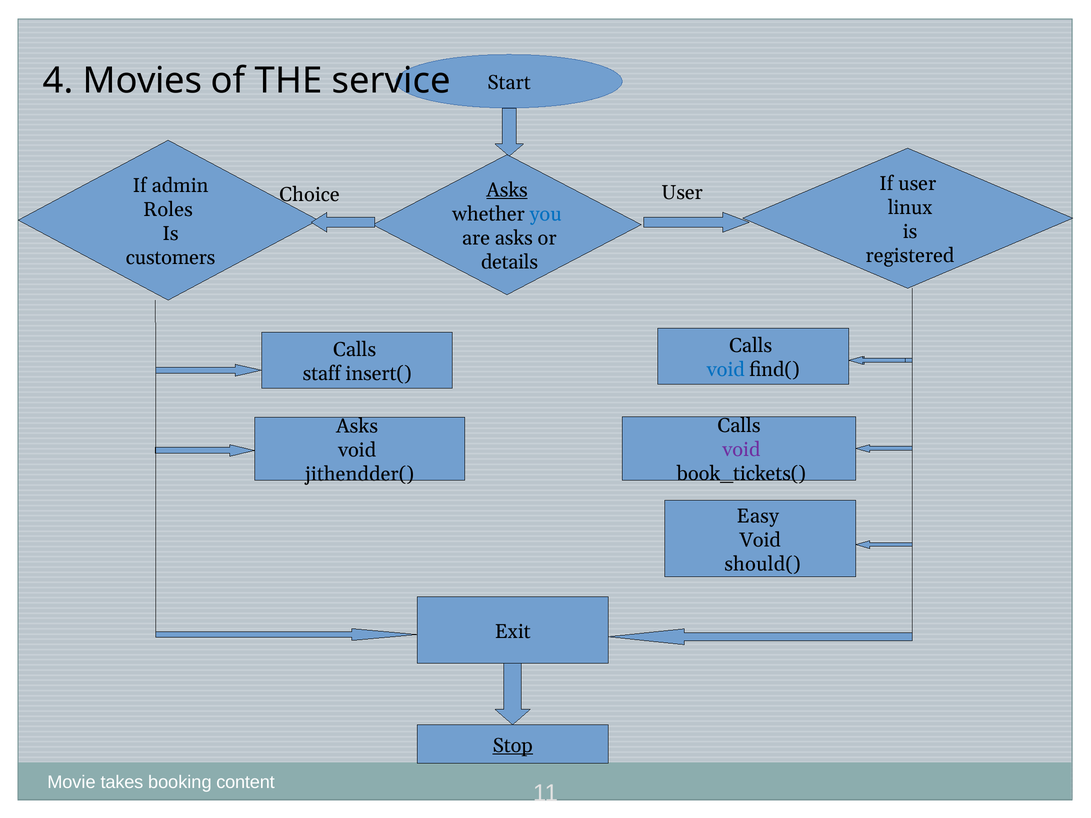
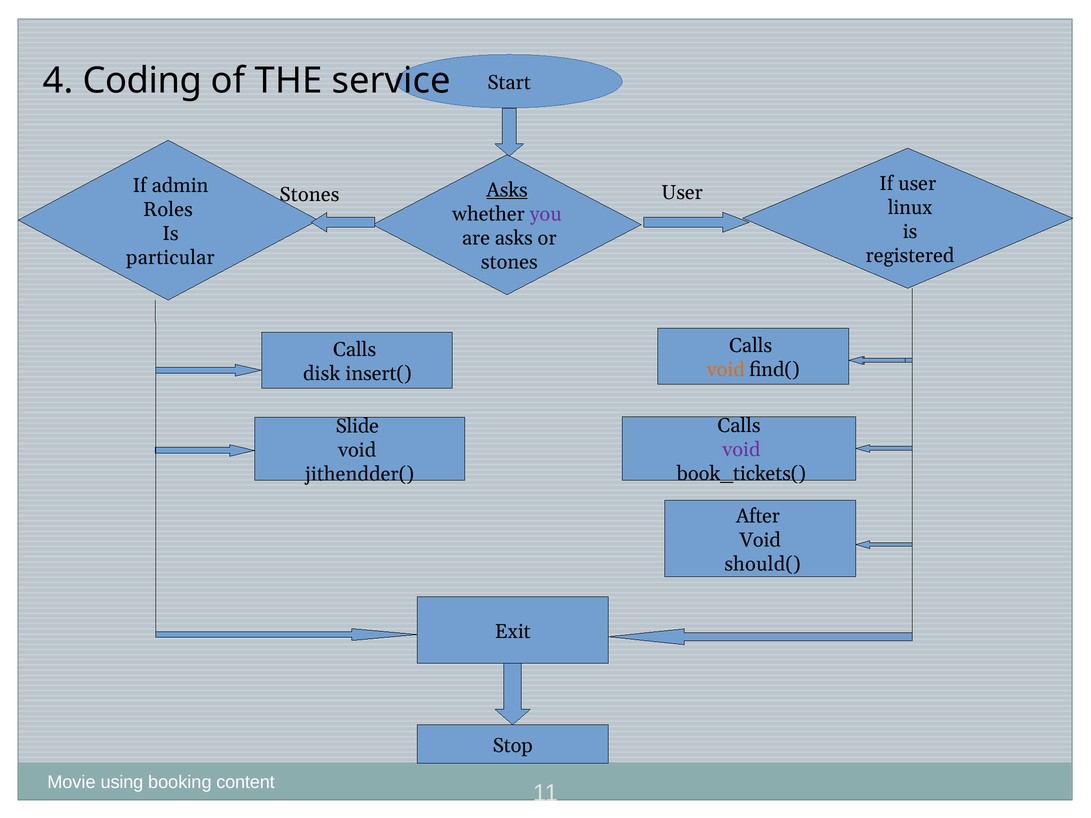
Movies: Movies -> Coding
Choice at (310, 195): Choice -> Stones
you colour: blue -> purple
customers: customers -> particular
details at (509, 262): details -> stones
void at (726, 370) colour: blue -> orange
staff: staff -> disk
Asks at (357, 426): Asks -> Slide
Easy: Easy -> After
Stop underline: present -> none
takes: takes -> using
